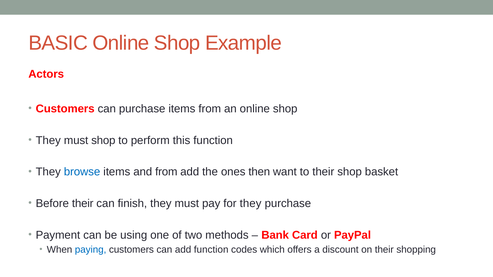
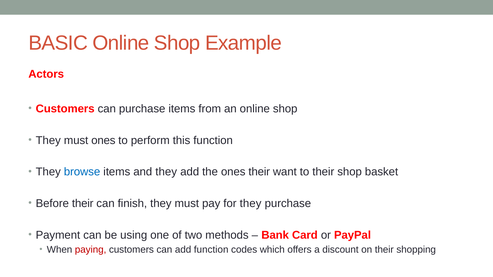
must shop: shop -> ones
and from: from -> they
ones then: then -> their
paying colour: blue -> red
